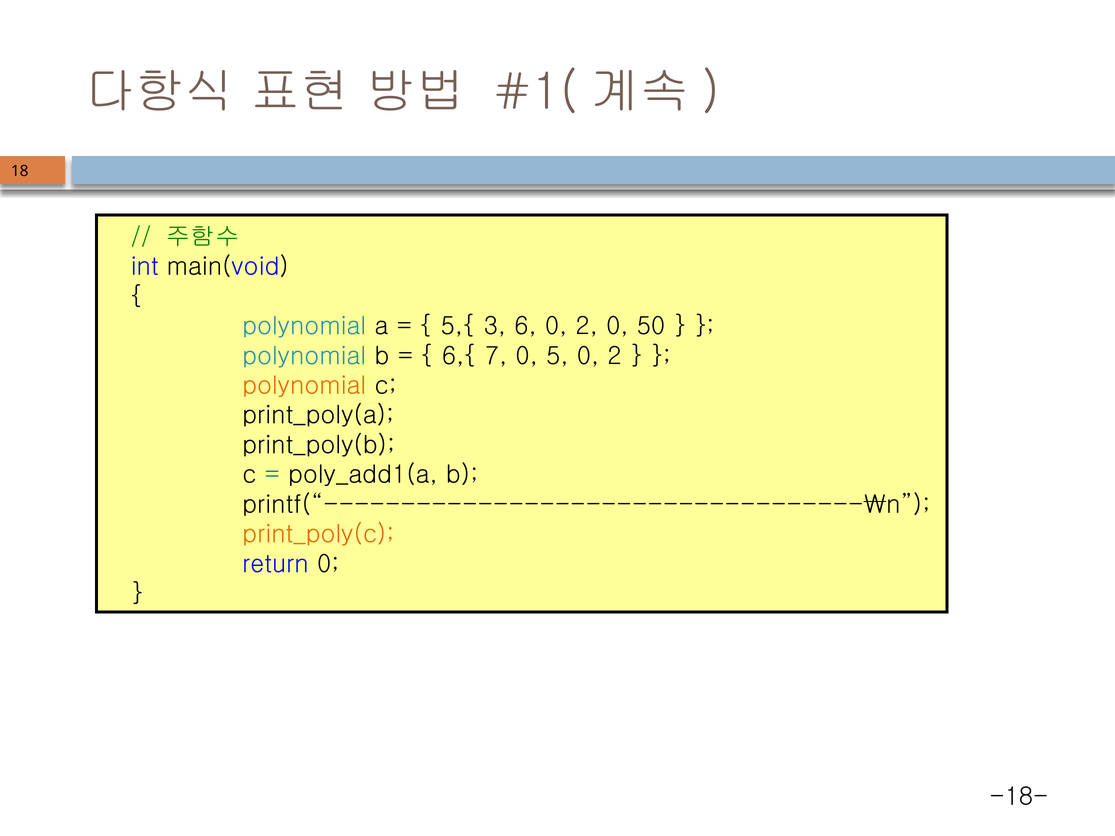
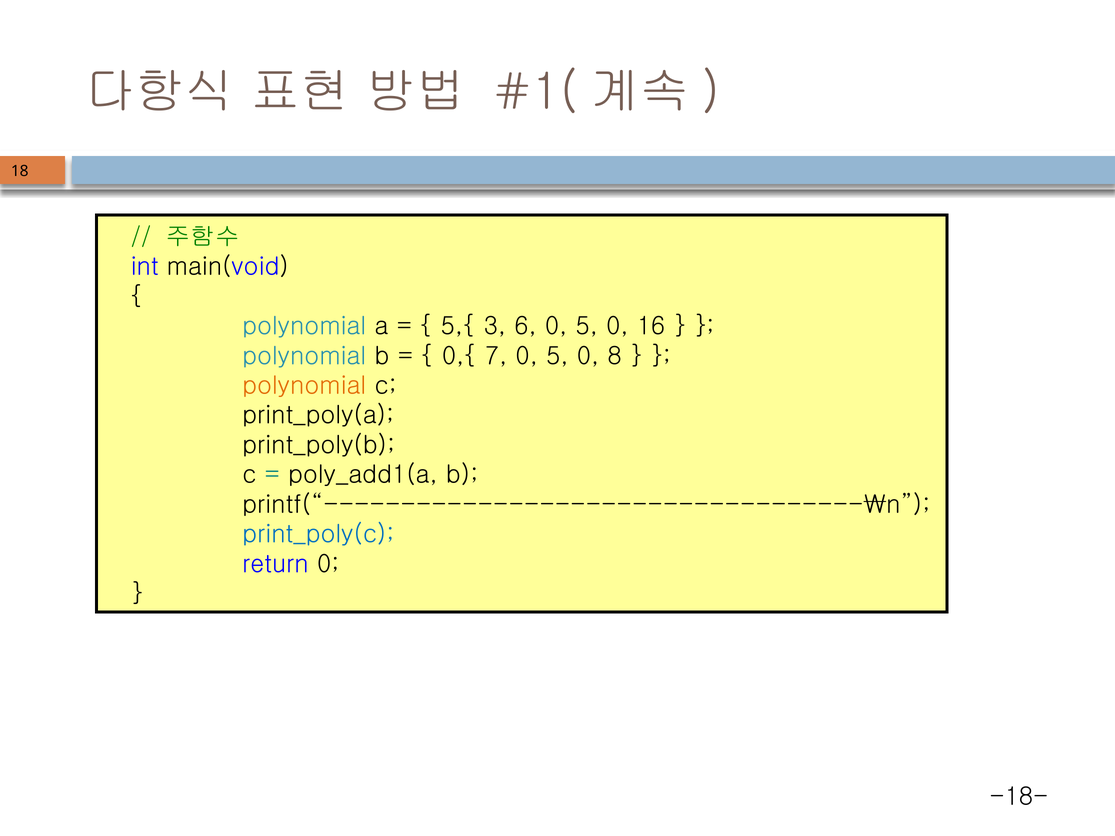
6 0 2: 2 -> 5
50: 50 -> 16
6,{: 6,{ -> 0,{
5 0 2: 2 -> 8
print_poly(c colour: orange -> blue
